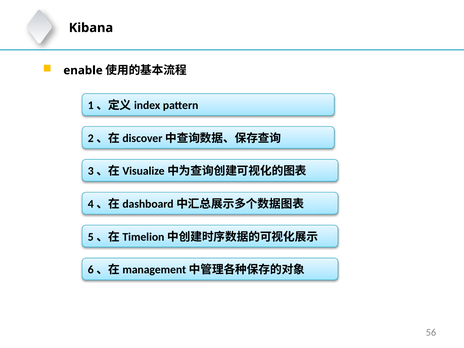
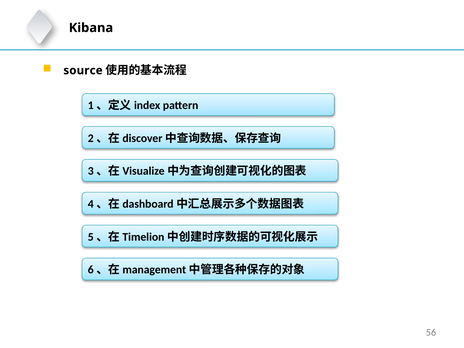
enable: enable -> source
